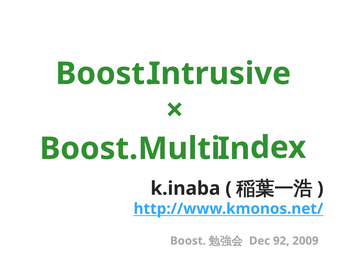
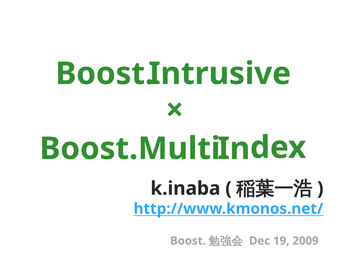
92: 92 -> 19
